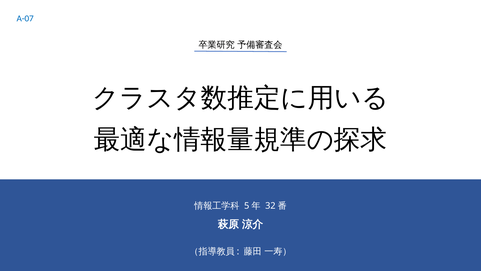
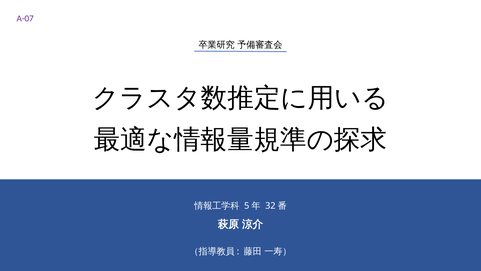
A-07 colour: blue -> purple
